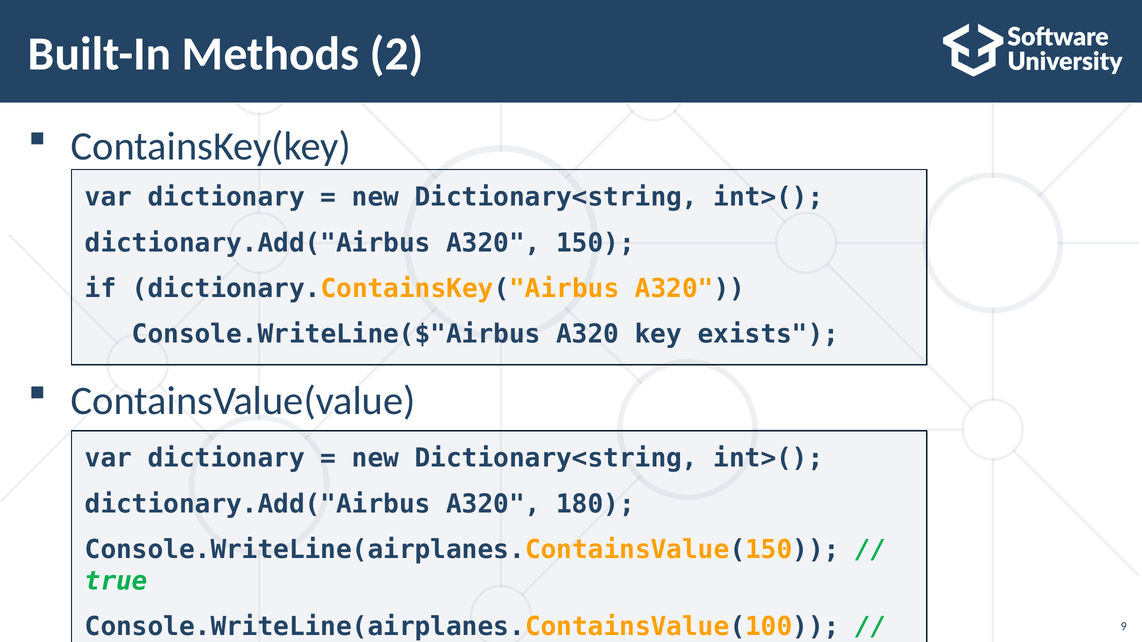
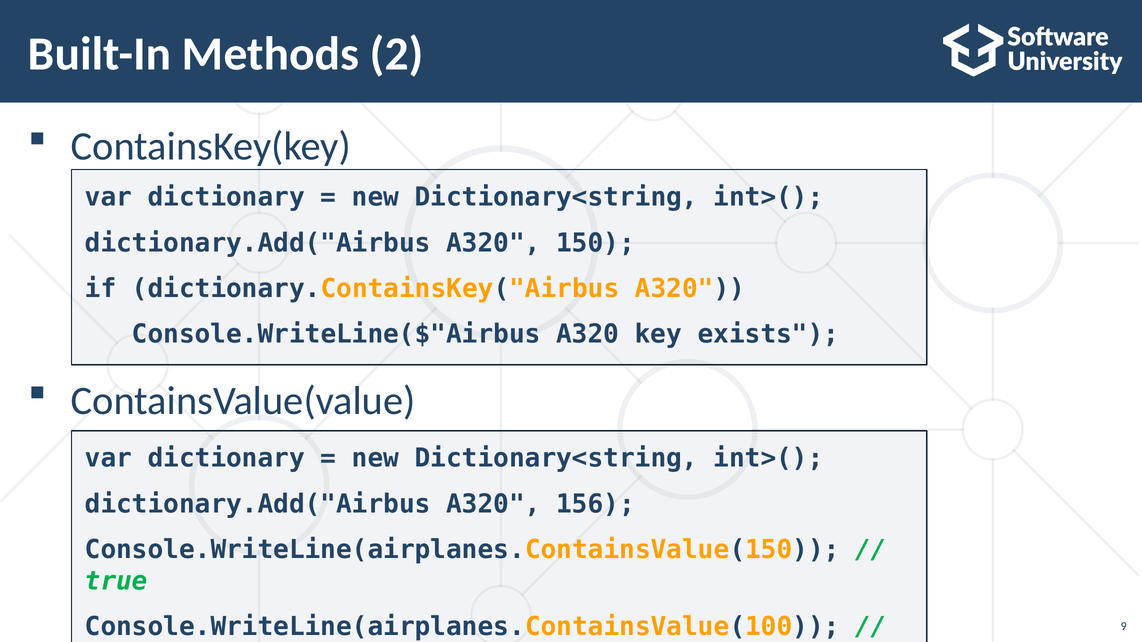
180: 180 -> 156
